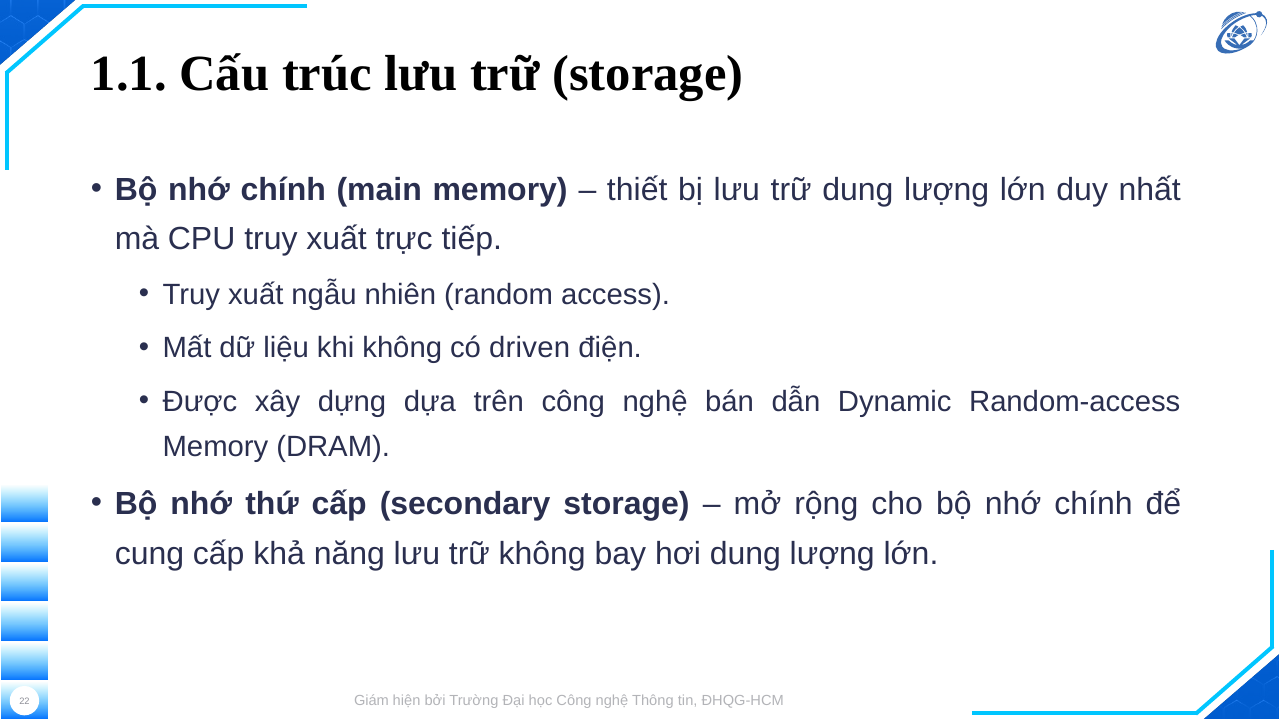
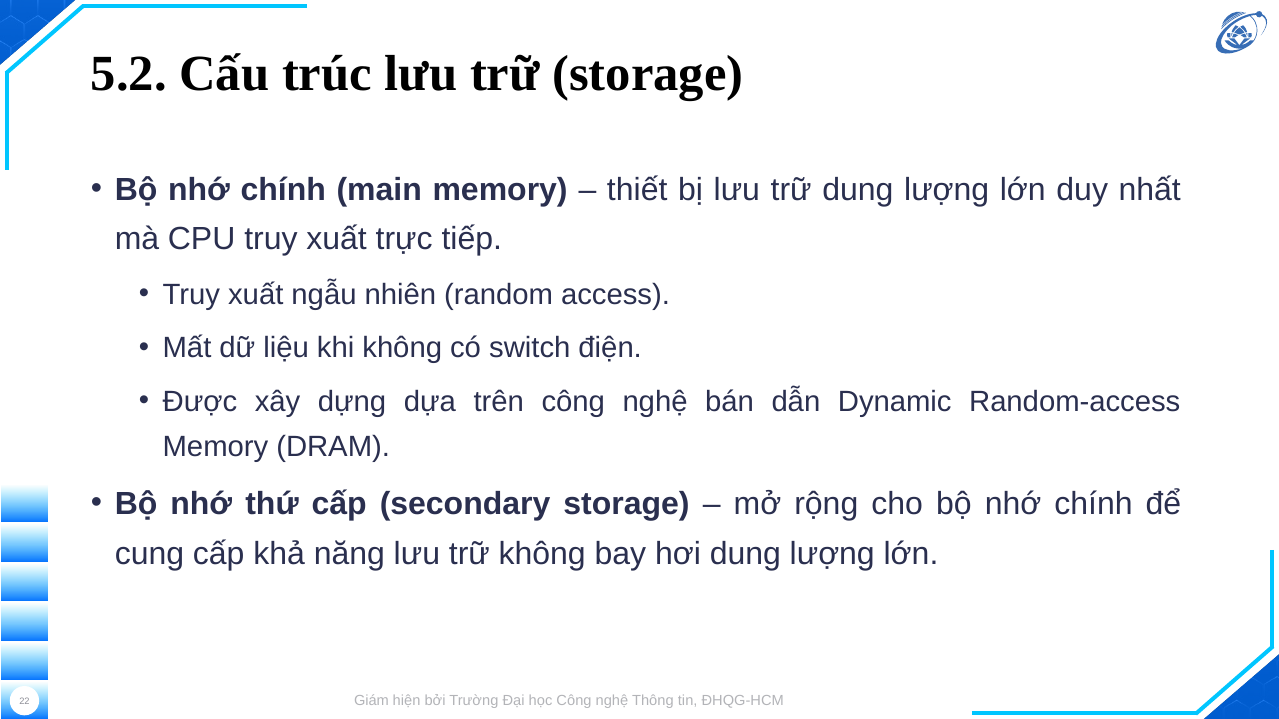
1.1: 1.1 -> 5.2
driven: driven -> switch
